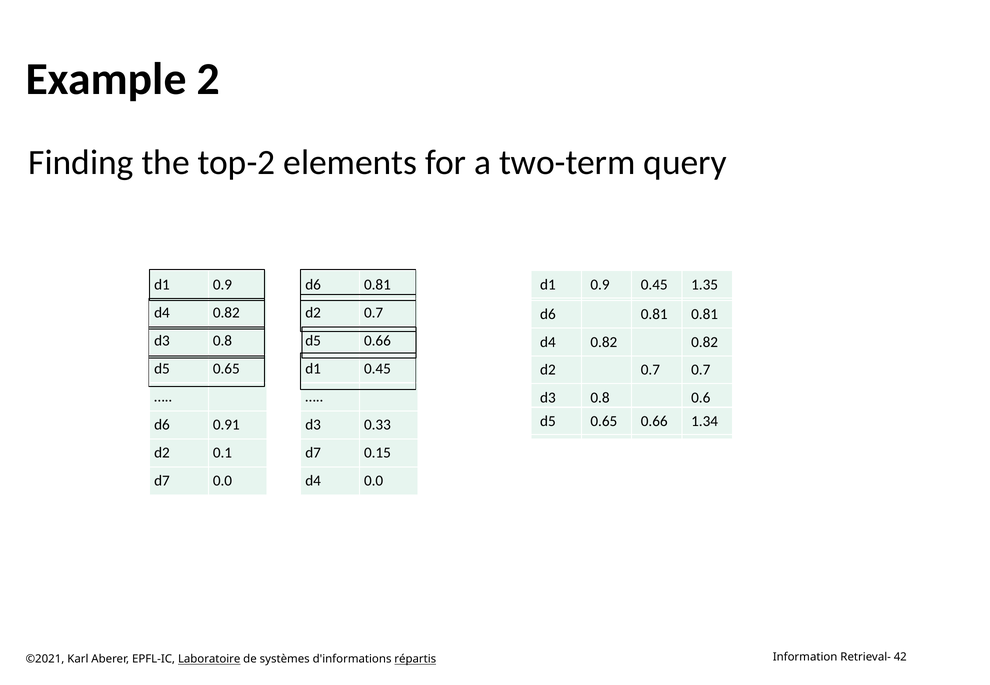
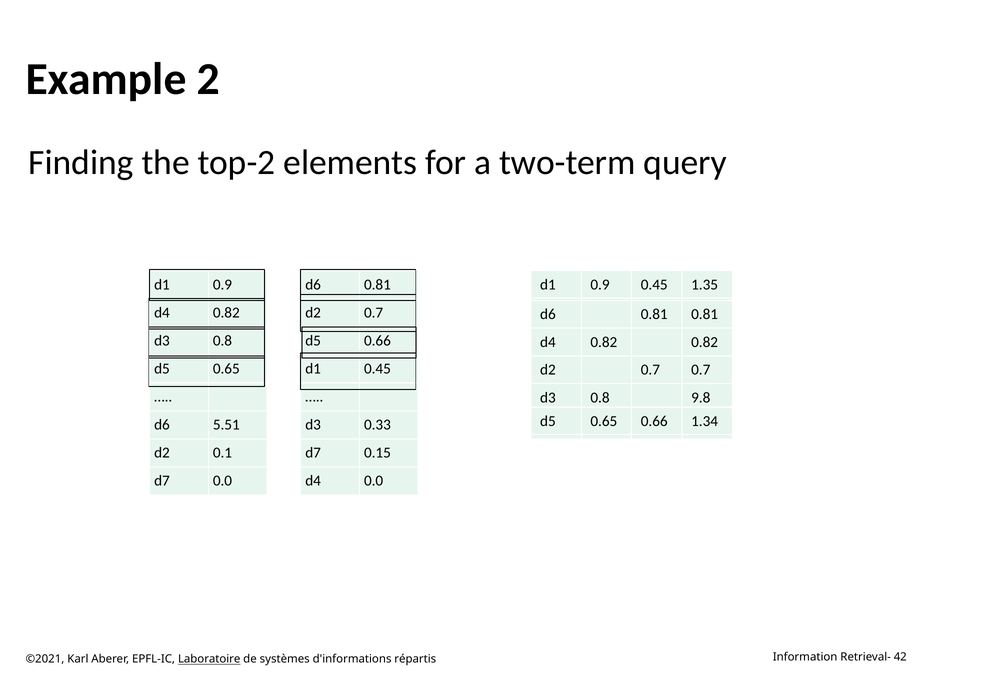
0.6: 0.6 -> 9.8
0.91: 0.91 -> 5.51
répartis underline: present -> none
